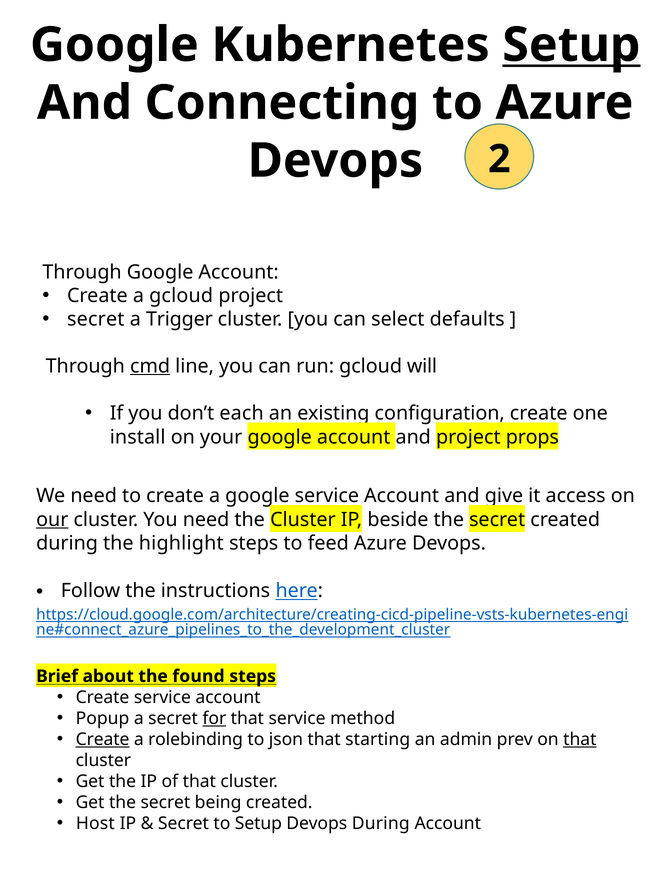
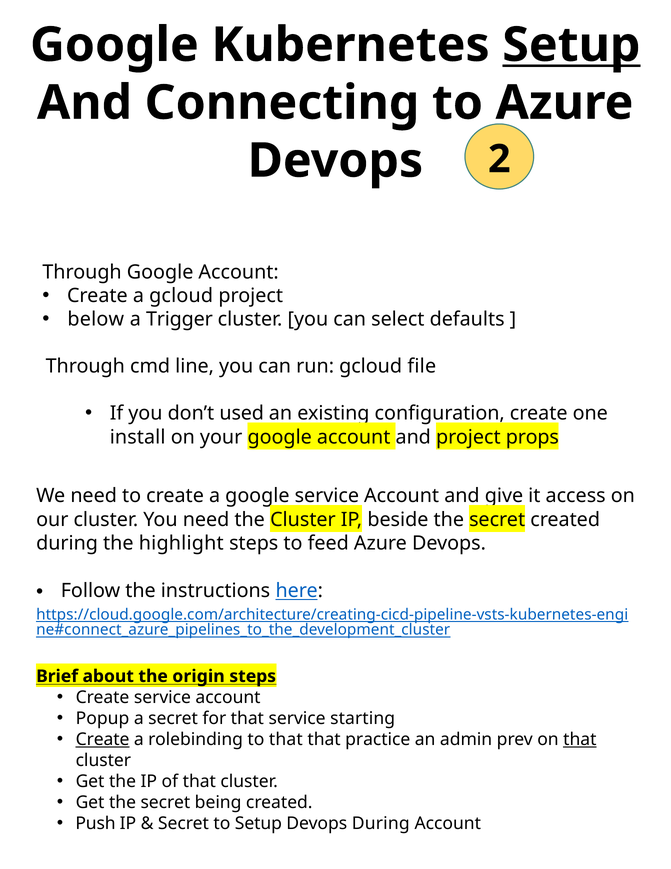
secret at (96, 319): secret -> below
cmd underline: present -> none
will: will -> file
each: each -> used
our underline: present -> none
found: found -> origin
for underline: present -> none
method: method -> starting
to json: json -> that
starting: starting -> practice
Host: Host -> Push
